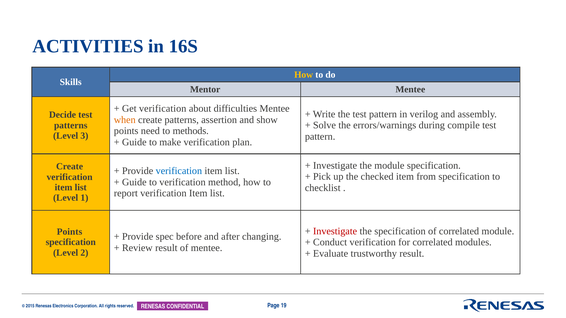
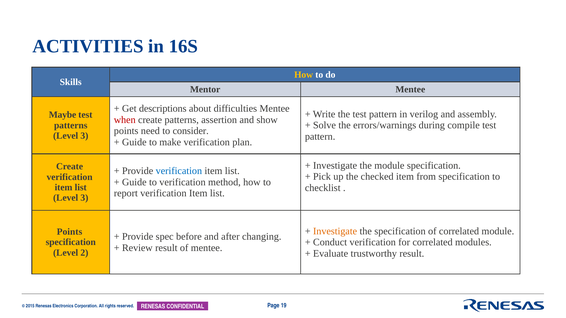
Get verification: verification -> descriptions
Decide: Decide -> Maybe
when colour: orange -> red
methods: methods -> consider
1 at (84, 198): 1 -> 3
Investigate at (335, 231) colour: red -> orange
